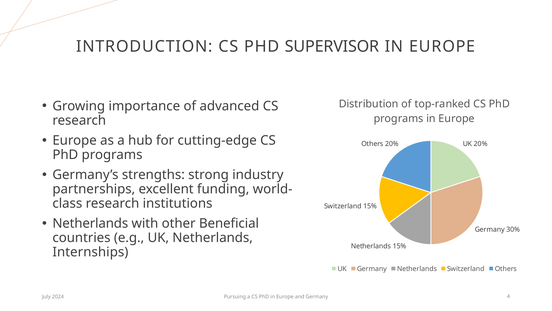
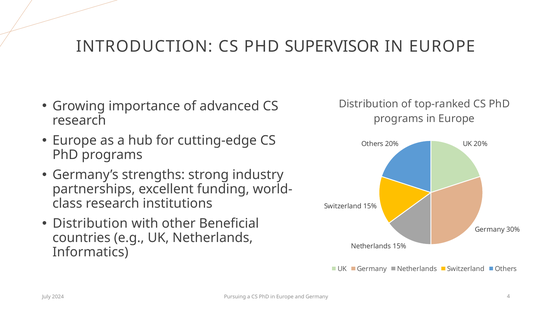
Netherlands at (90, 223): Netherlands -> Distribution
Internships: Internships -> Informatics
